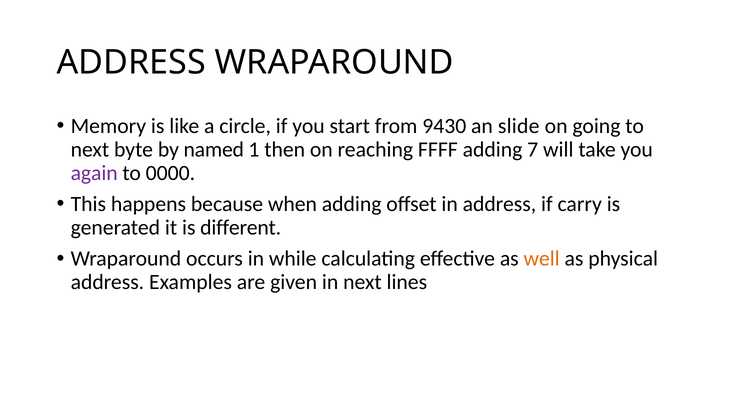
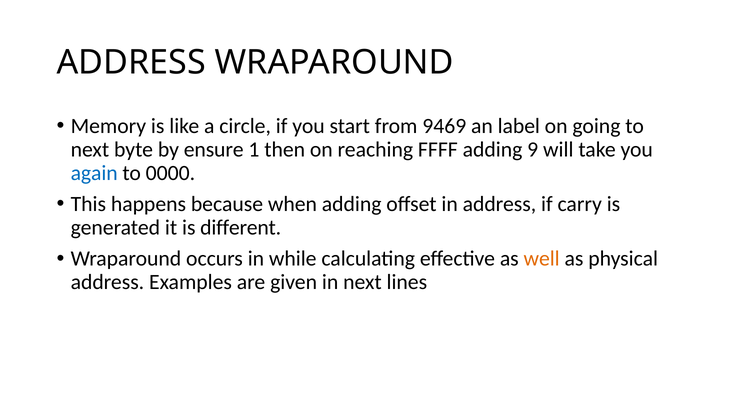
9430: 9430 -> 9469
slide: slide -> label
named: named -> ensure
7: 7 -> 9
again colour: purple -> blue
